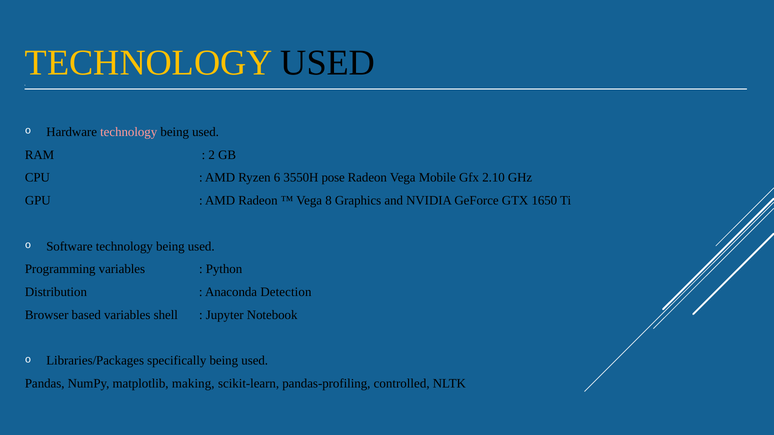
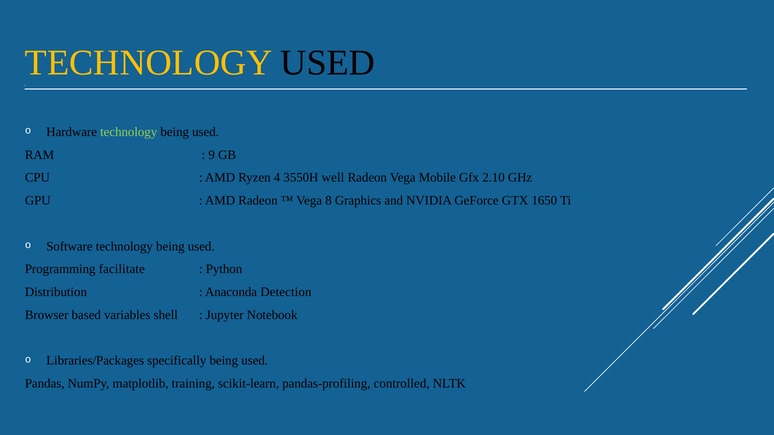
technology at (129, 132) colour: pink -> light green
2: 2 -> 9
6: 6 -> 4
pose: pose -> well
Programming variables: variables -> facilitate
making: making -> training
